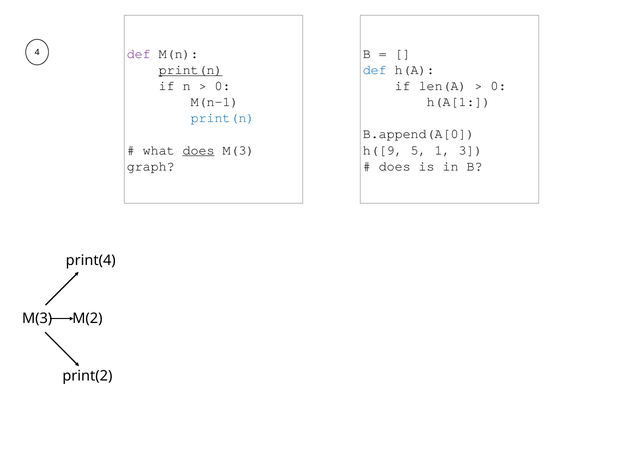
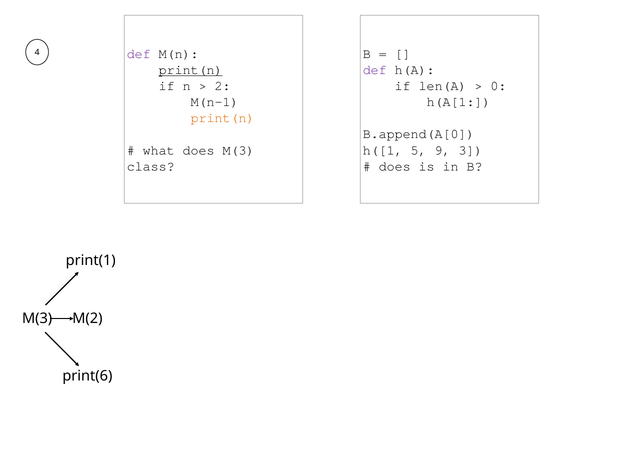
def at (375, 70) colour: blue -> purple
0 at (223, 86): 0 -> 2
print(n at (223, 118) colour: blue -> orange
does at (199, 150) underline: present -> none
h([9: h([9 -> h([1
1: 1 -> 9
graph: graph -> class
print(4: print(4 -> print(1
print(2: print(2 -> print(6
